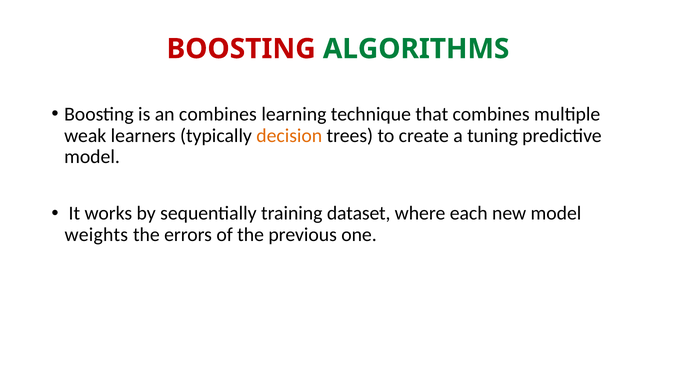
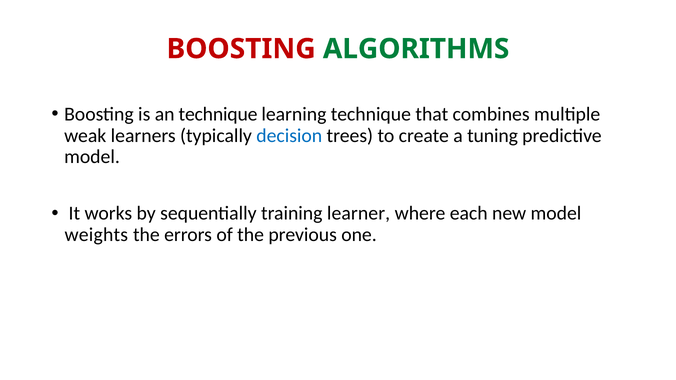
an combines: combines -> technique
decision colour: orange -> blue
dataset: dataset -> learner
